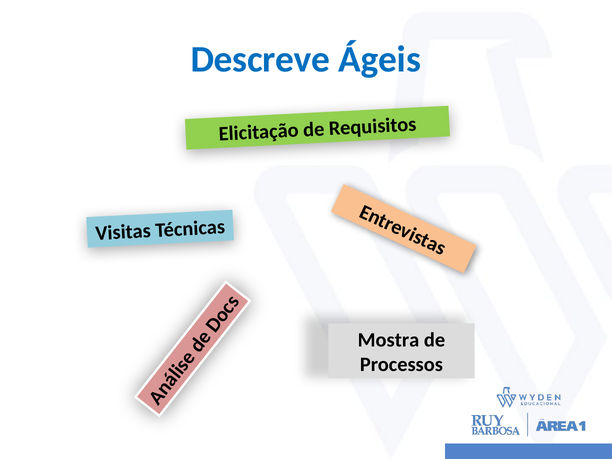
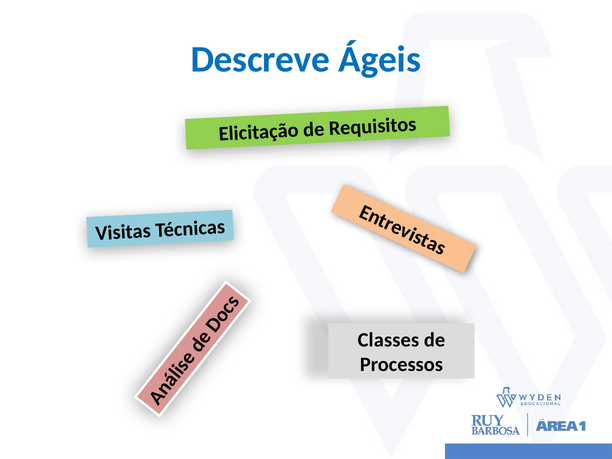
Mostra: Mostra -> Classes
